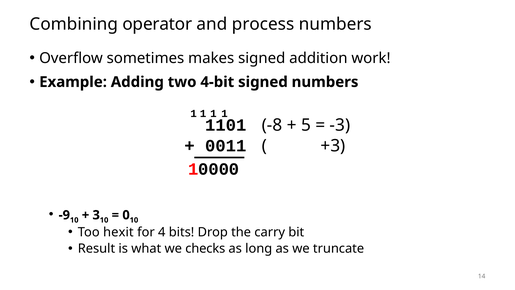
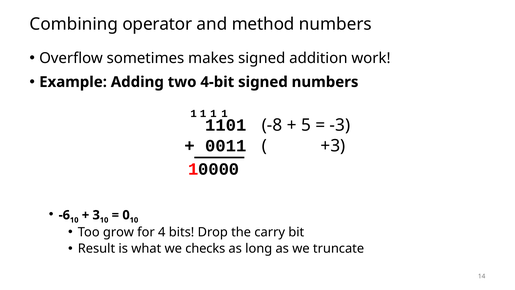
process: process -> method
-9: -9 -> -6
hexit: hexit -> grow
